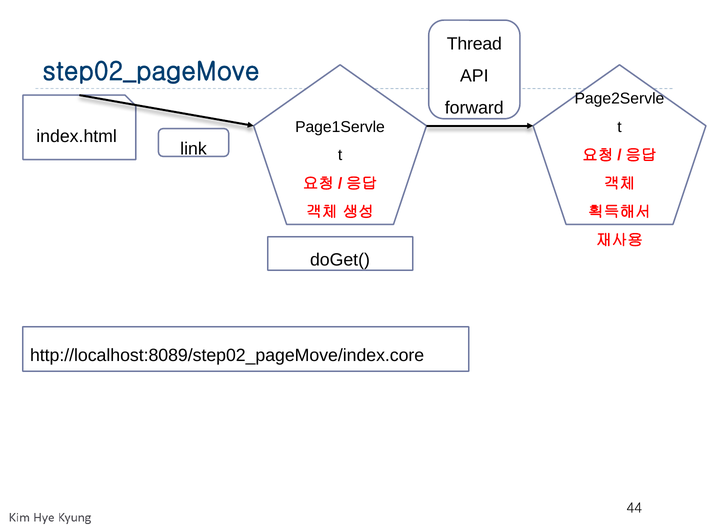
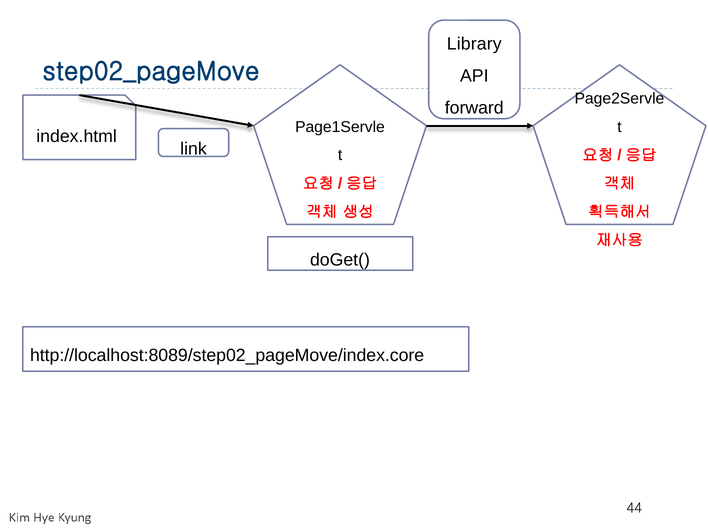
Thread: Thread -> Library
